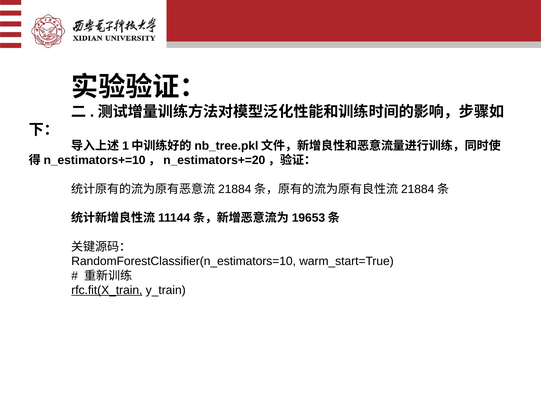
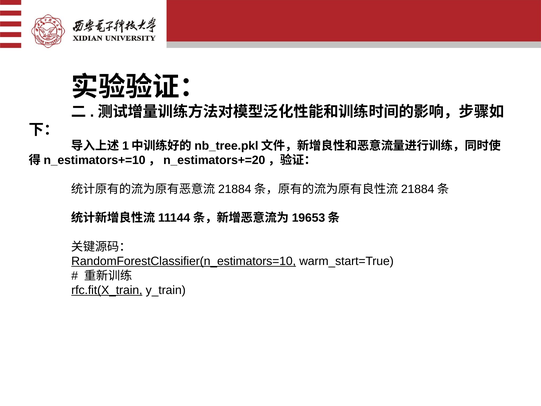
RandomForestClassifier(n_estimators=10 underline: none -> present
